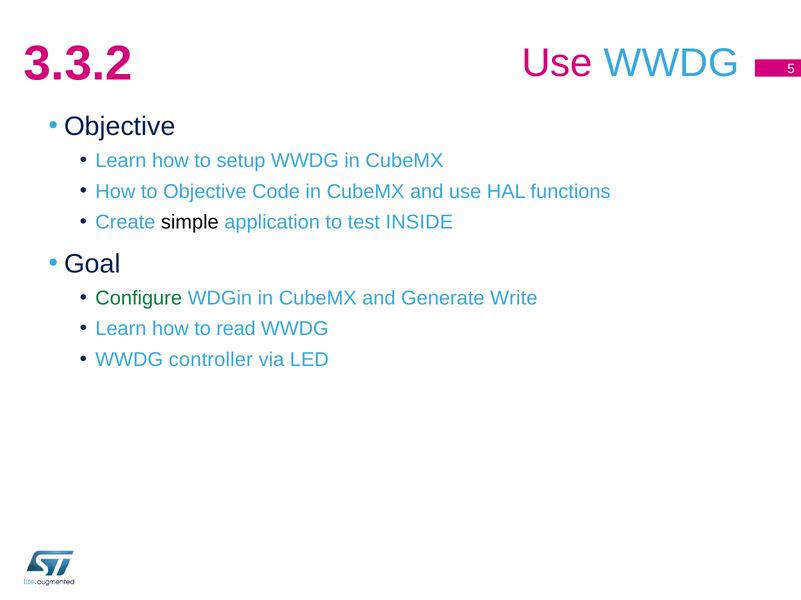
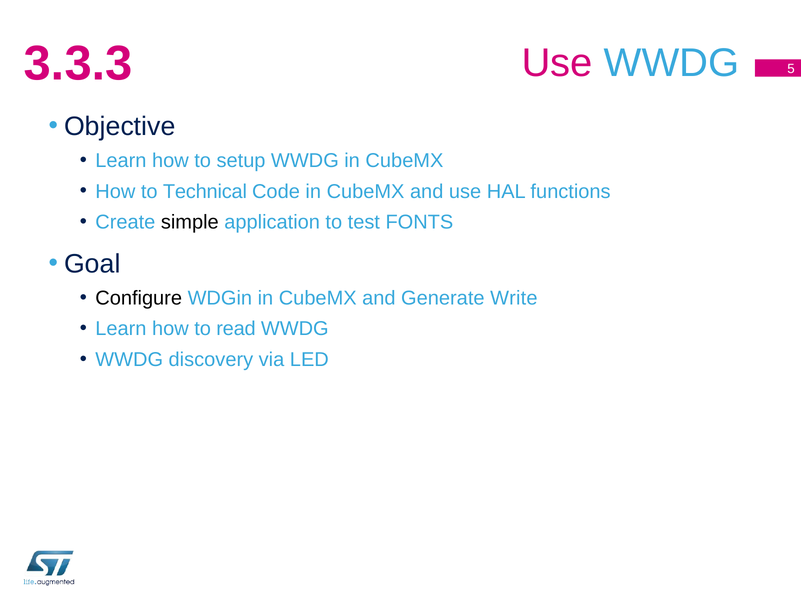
3.3.2: 3.3.2 -> 3.3.3
to Objective: Objective -> Technical
INSIDE: INSIDE -> FONTS
Configure colour: green -> black
controller: controller -> discovery
